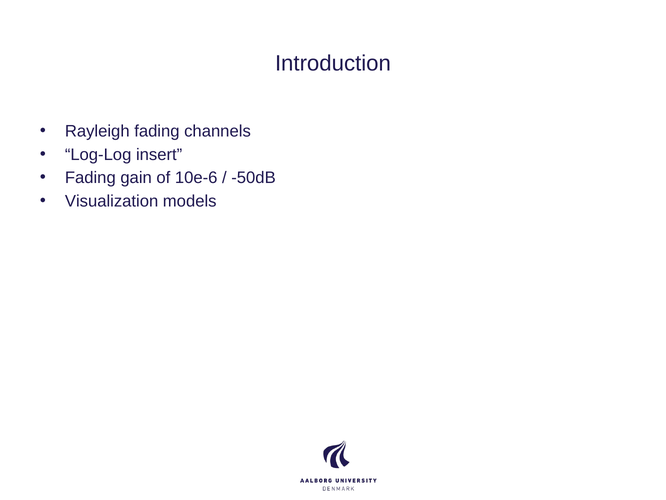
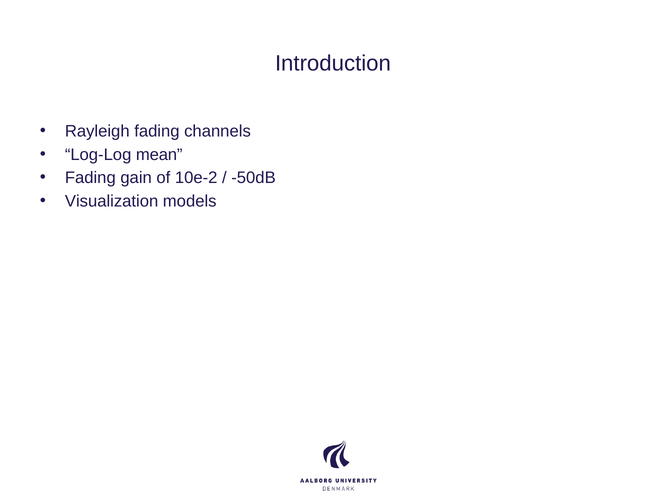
insert: insert -> mean
10e-6: 10e-6 -> 10e-2
